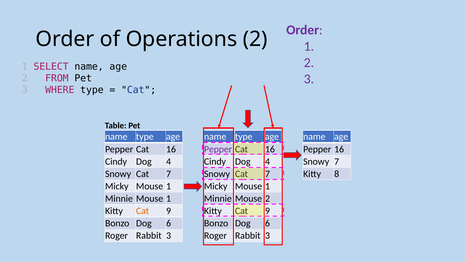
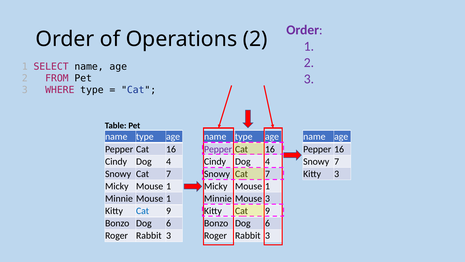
Kitty 8: 8 -> 3
Mouse 2: 2 -> 3
Cat at (143, 211) colour: orange -> blue
